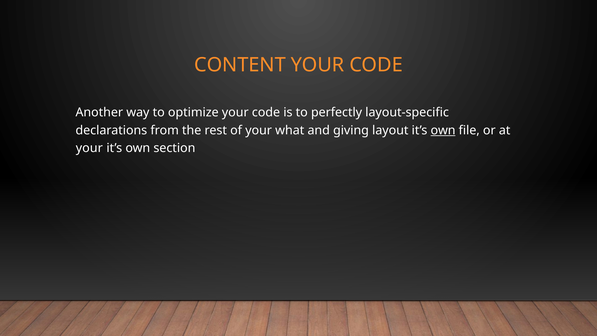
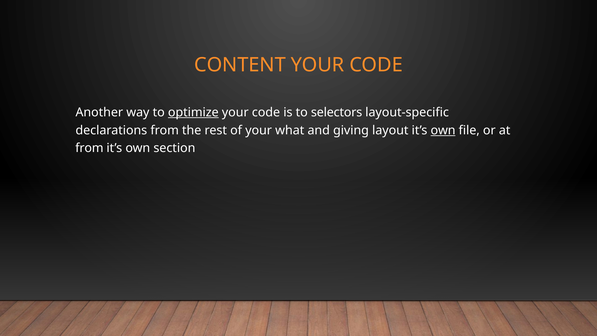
optimize underline: none -> present
perfectly: perfectly -> selectors
your at (89, 148): your -> from
